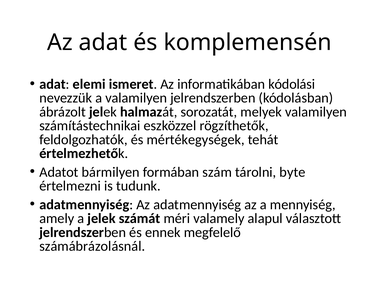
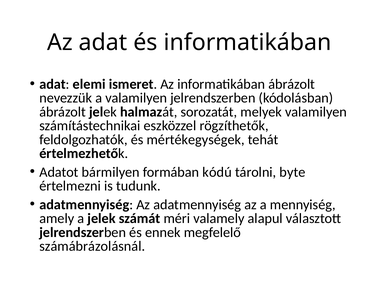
és komplemensén: komplemensén -> informatikában
informatikában kódolási: kódolási -> ábrázolt
szám: szám -> kódú
